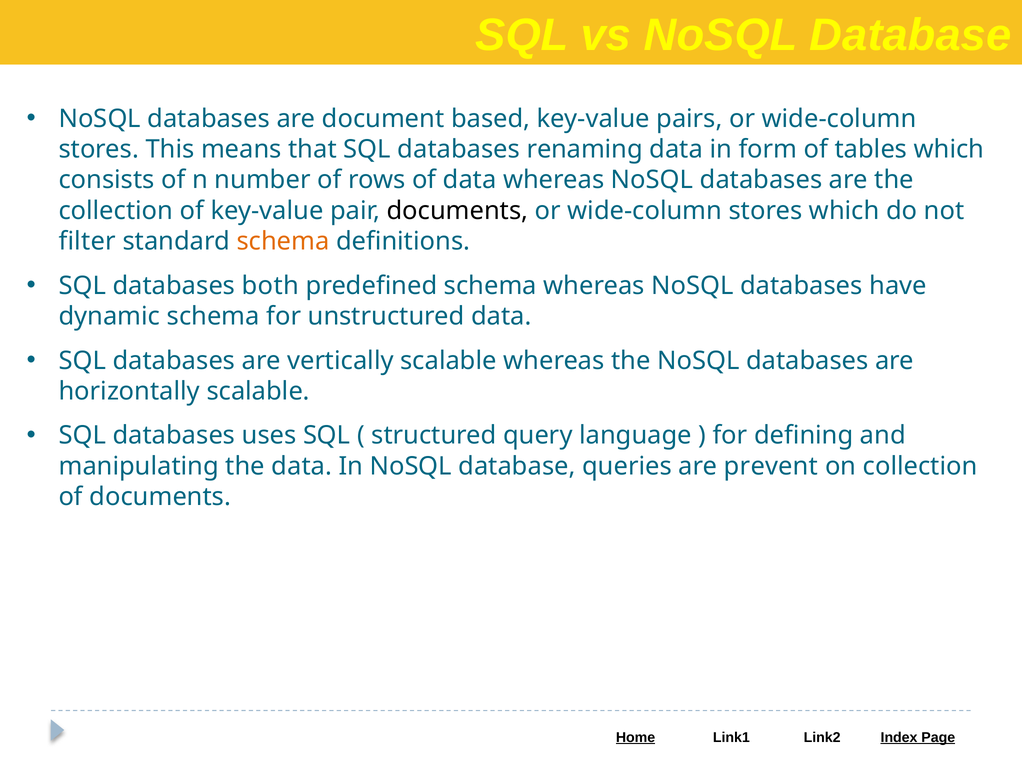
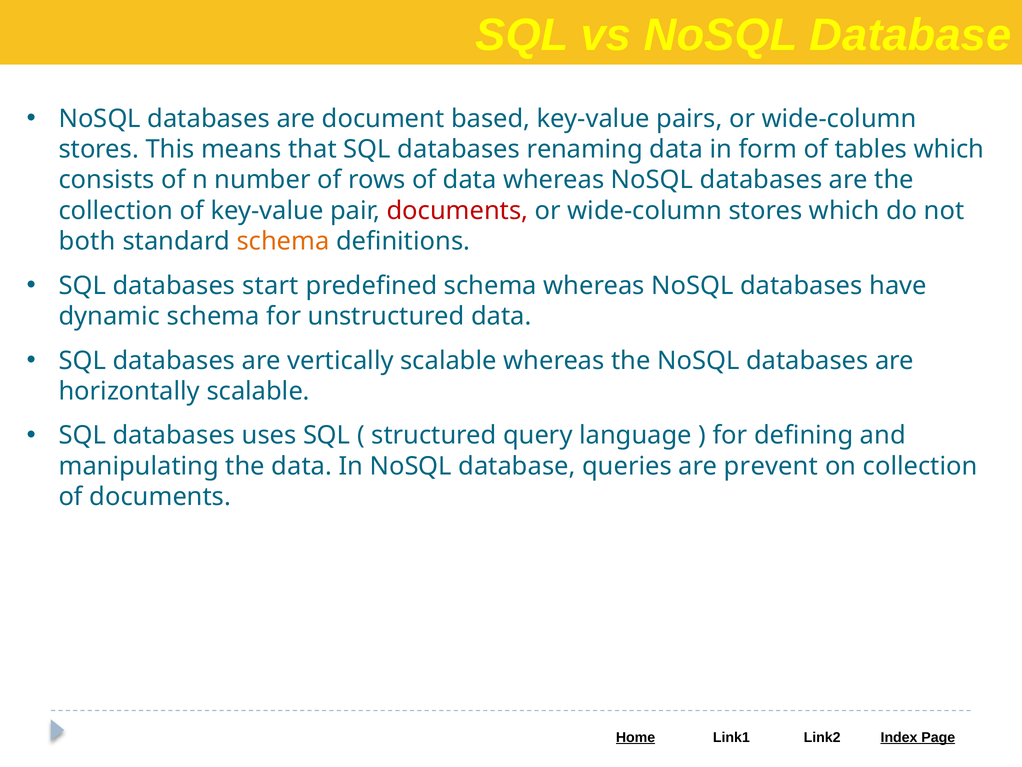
documents at (457, 210) colour: black -> red
filter: filter -> both
both: both -> start
